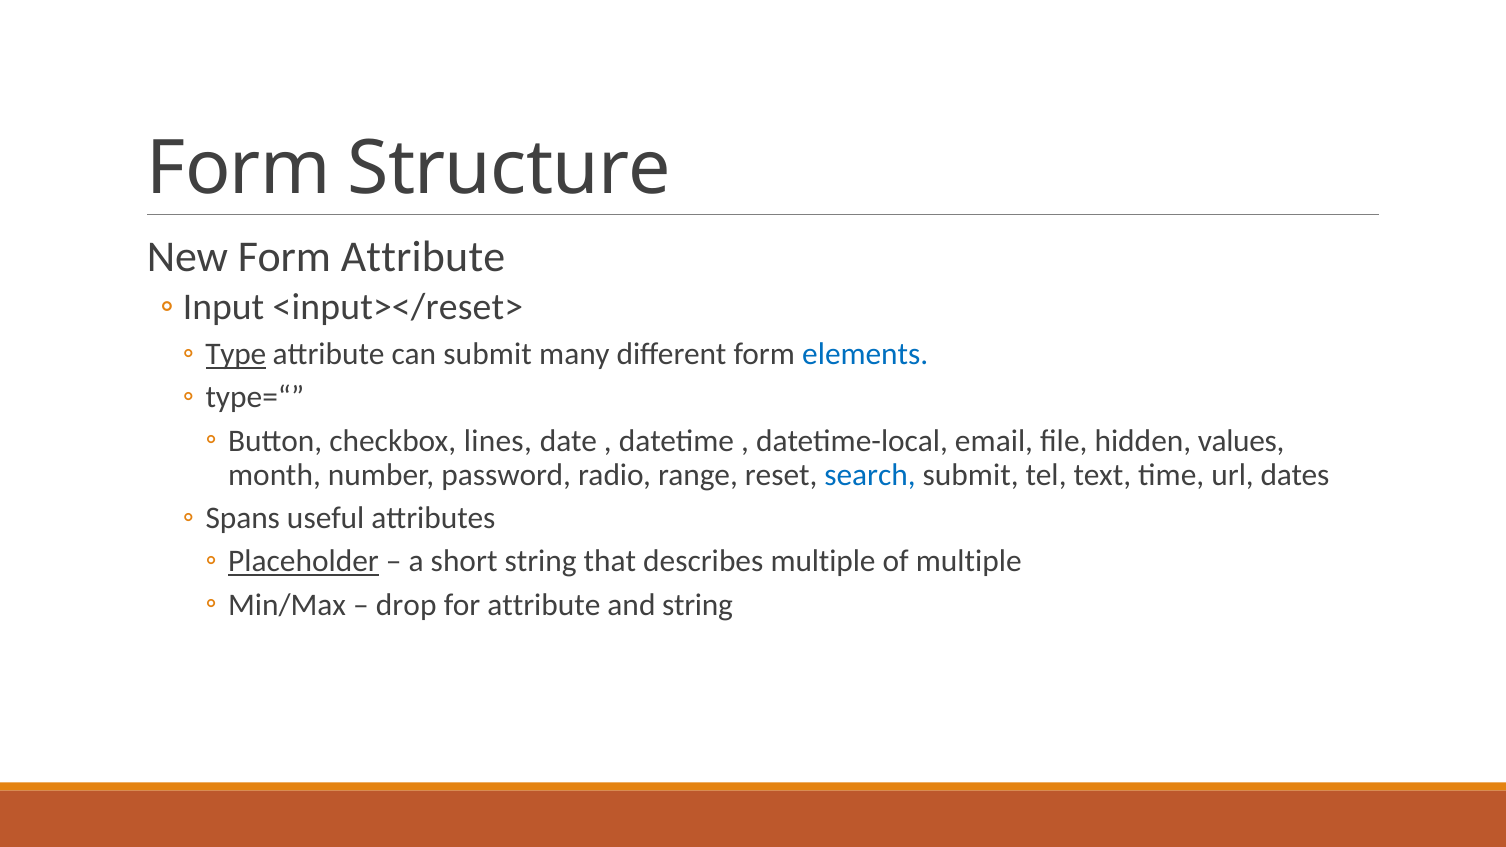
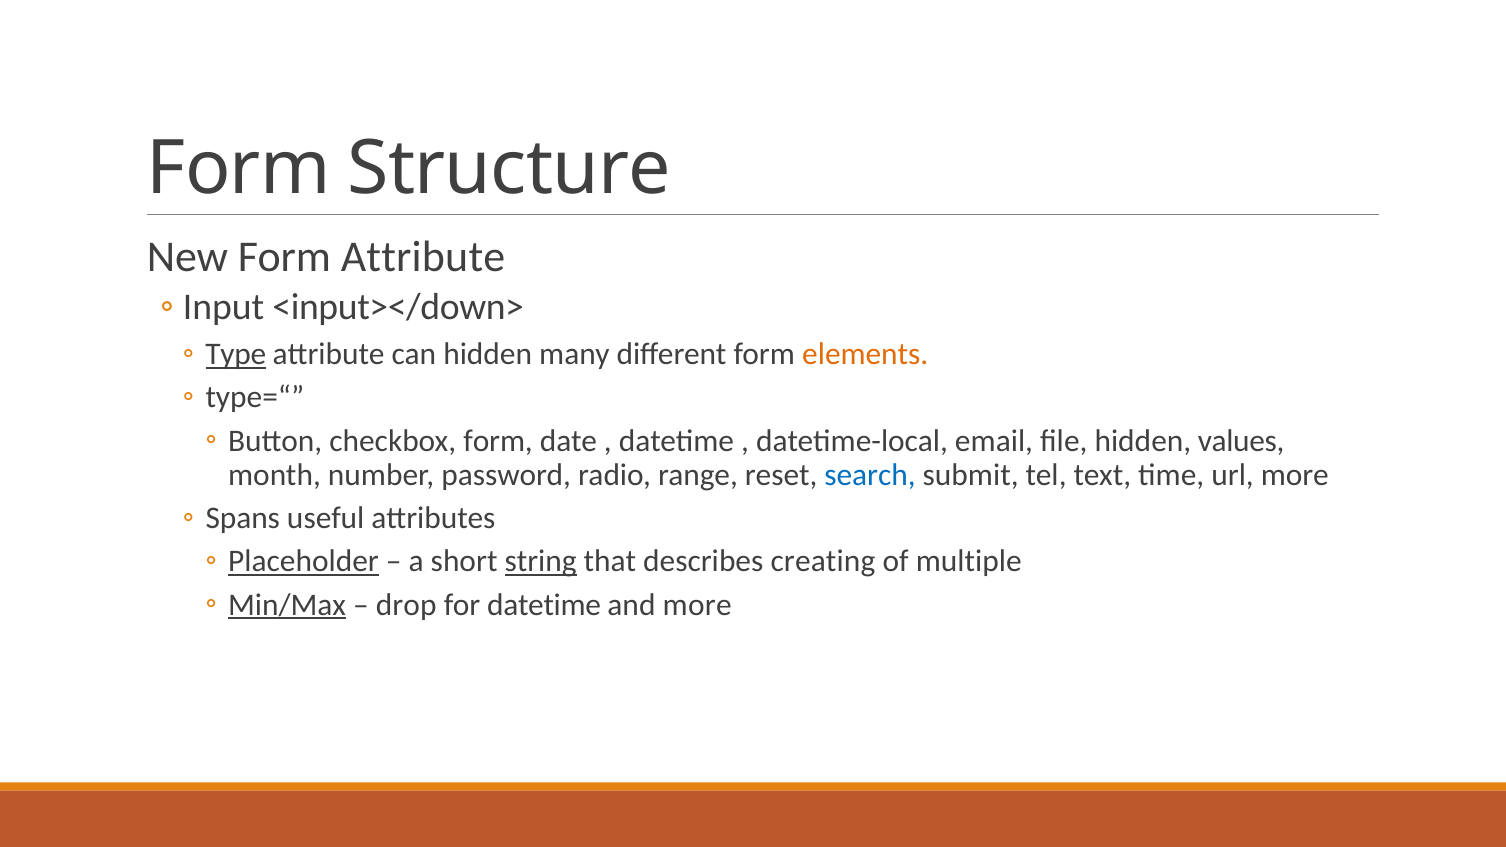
<input></reset>: <input></reset> -> <input></down>
can submit: submit -> hidden
elements colour: blue -> orange
checkbox lines: lines -> form
url dates: dates -> more
string at (541, 562) underline: none -> present
describes multiple: multiple -> creating
Min/Max underline: none -> present
for attribute: attribute -> datetime
and string: string -> more
